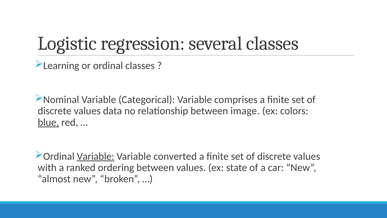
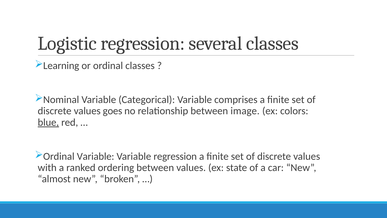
data: data -> goes
Variable at (96, 156) underline: present -> none
Variable converted: converted -> regression
